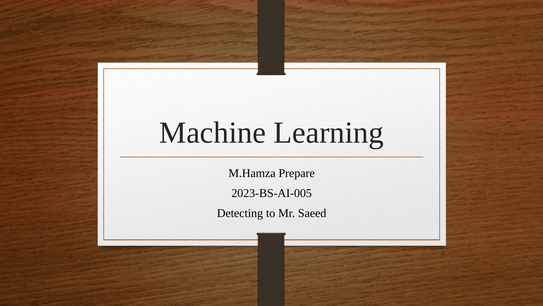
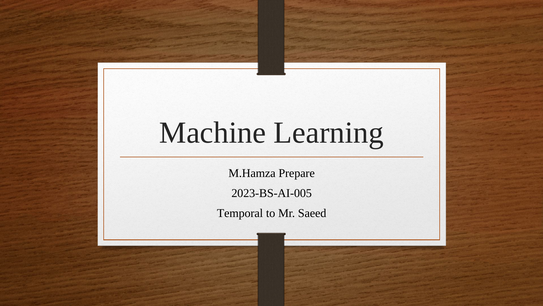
Detecting: Detecting -> Temporal
